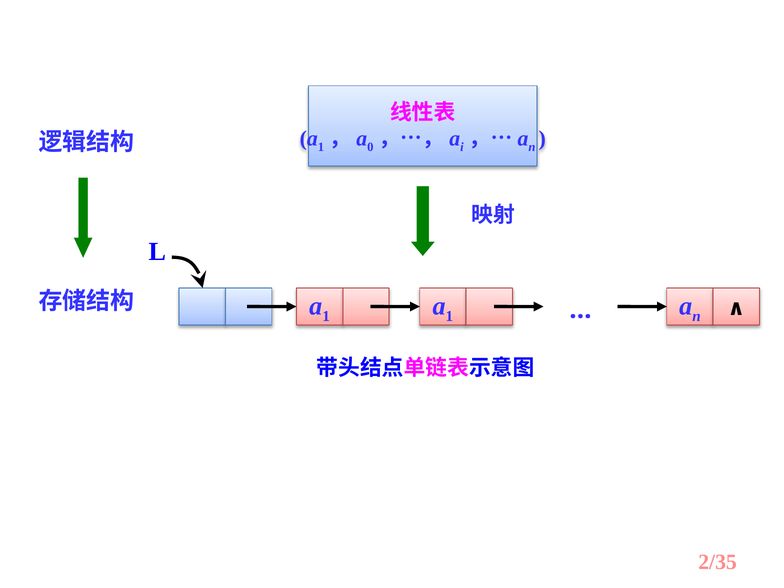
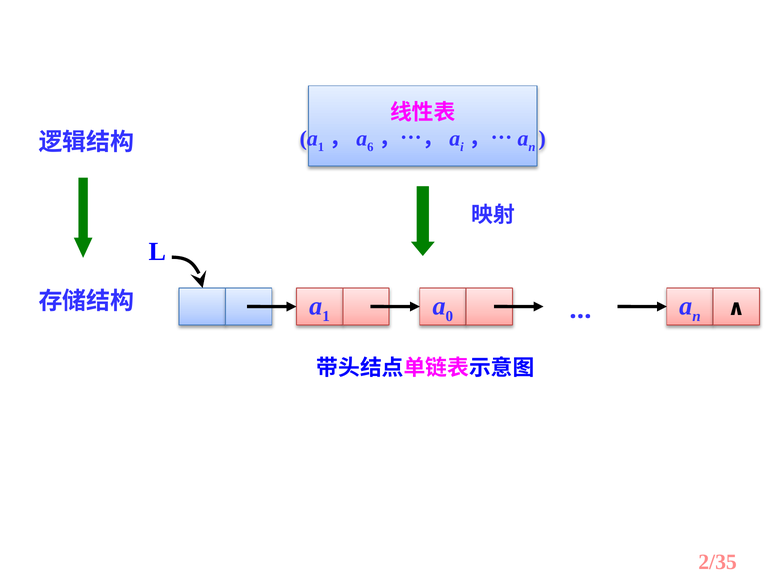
0: 0 -> 6
1 at (449, 316): 1 -> 0
